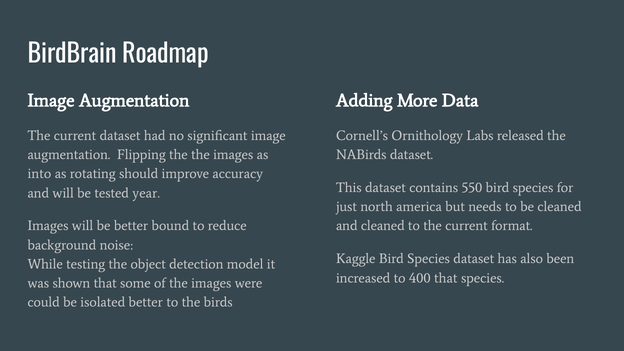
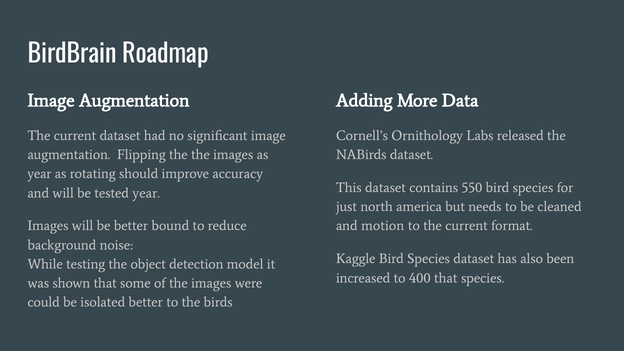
into at (39, 174): into -> year
and cleaned: cleaned -> motion
